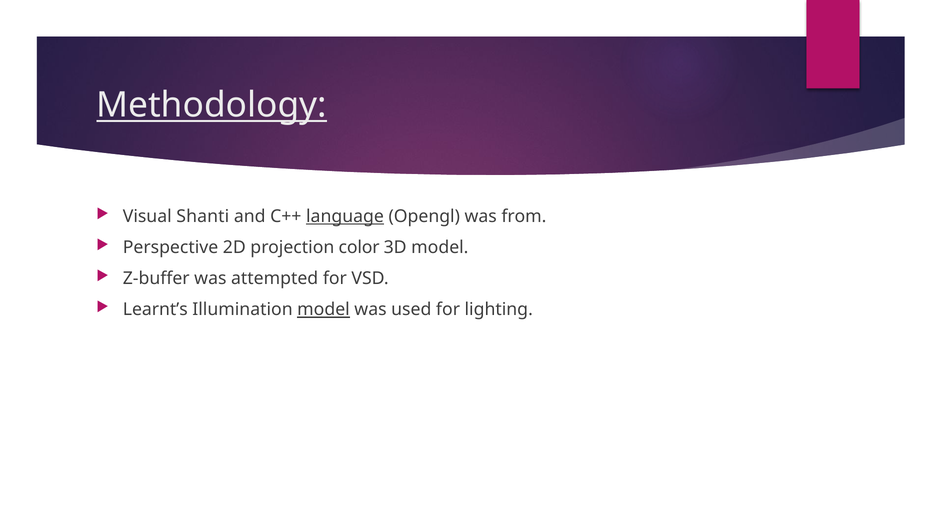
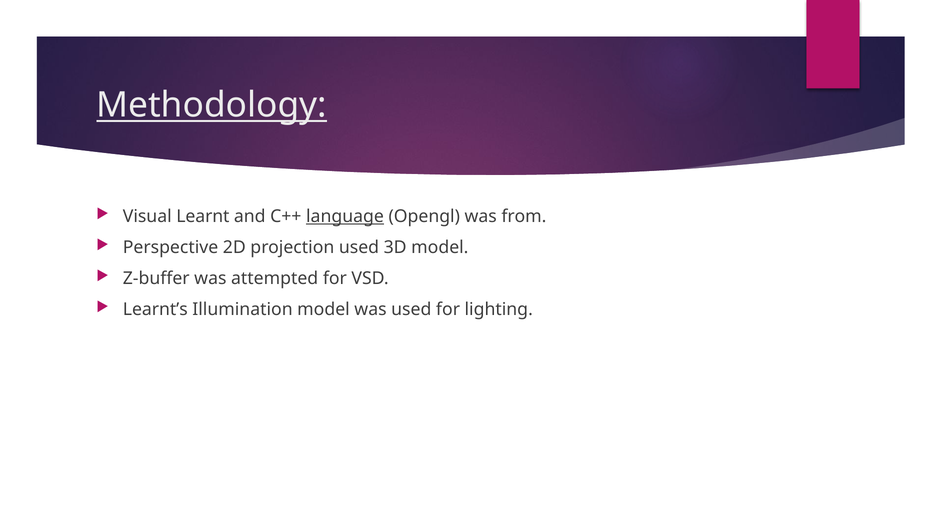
Shanti: Shanti -> Learnt
projection color: color -> used
model at (323, 310) underline: present -> none
